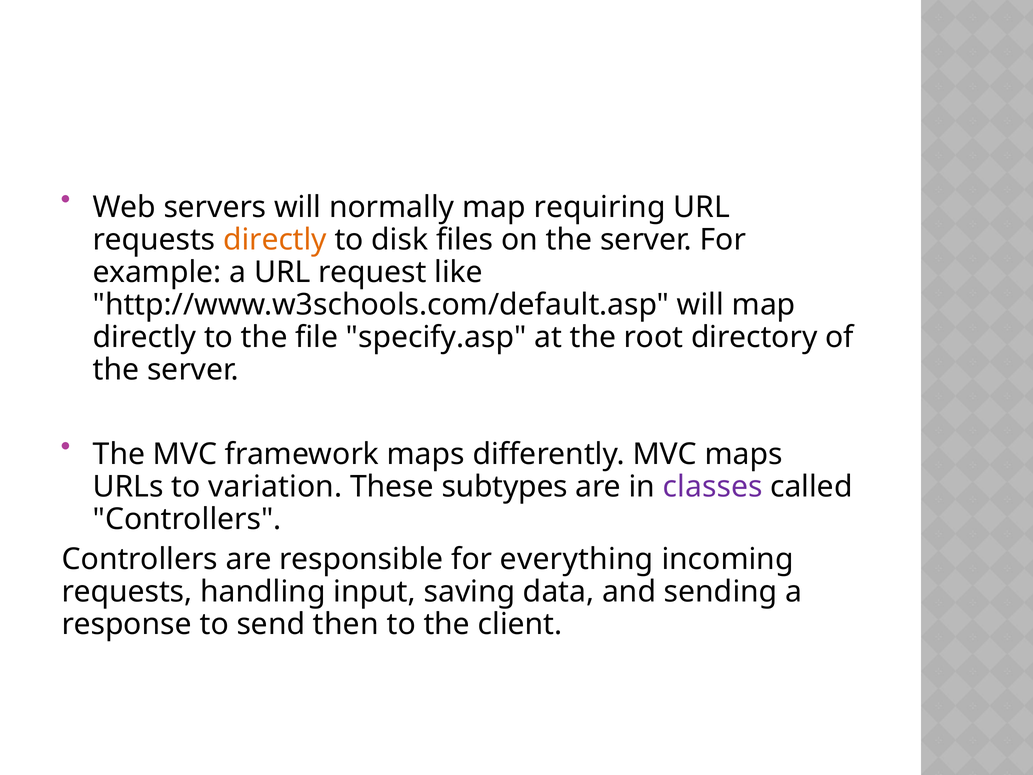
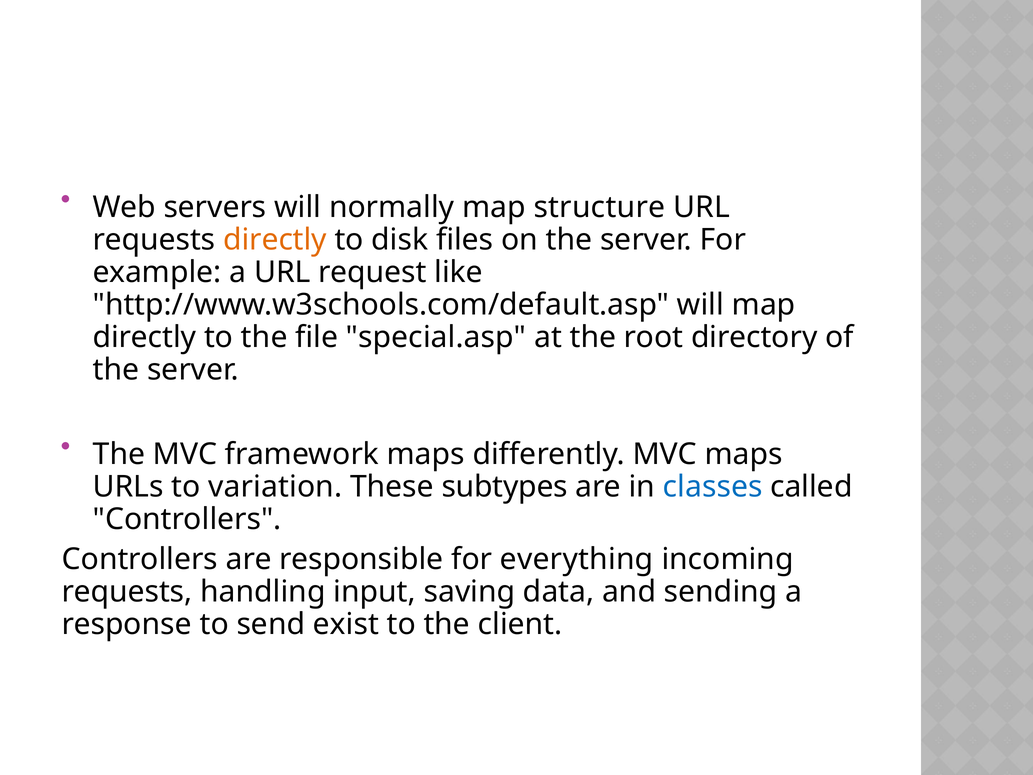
requiring: requiring -> structure
specify.asp: specify.asp -> special.asp
classes colour: purple -> blue
then: then -> exist
